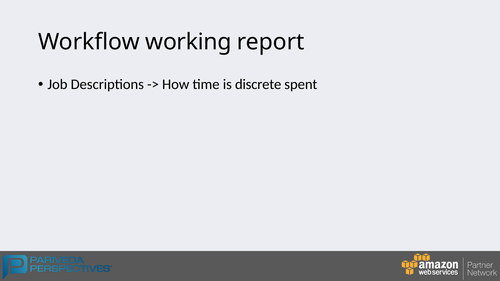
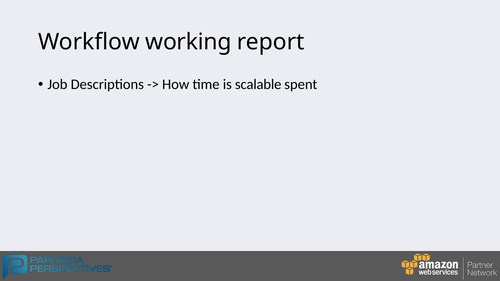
discrete: discrete -> scalable
